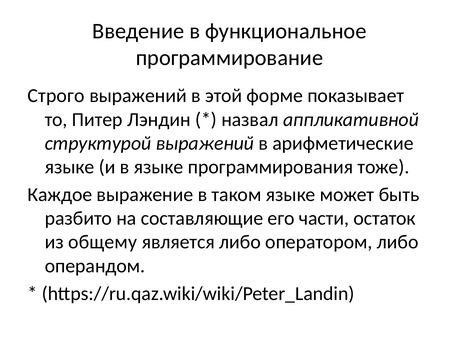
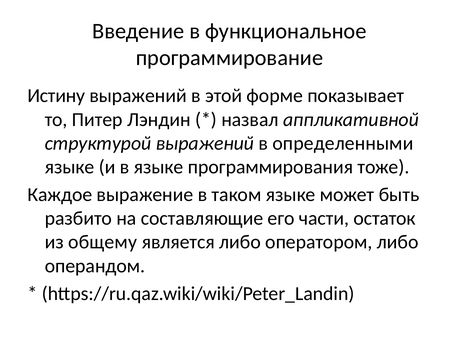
Строго: Строго -> Истину
арифметические: арифметические -> определенными
